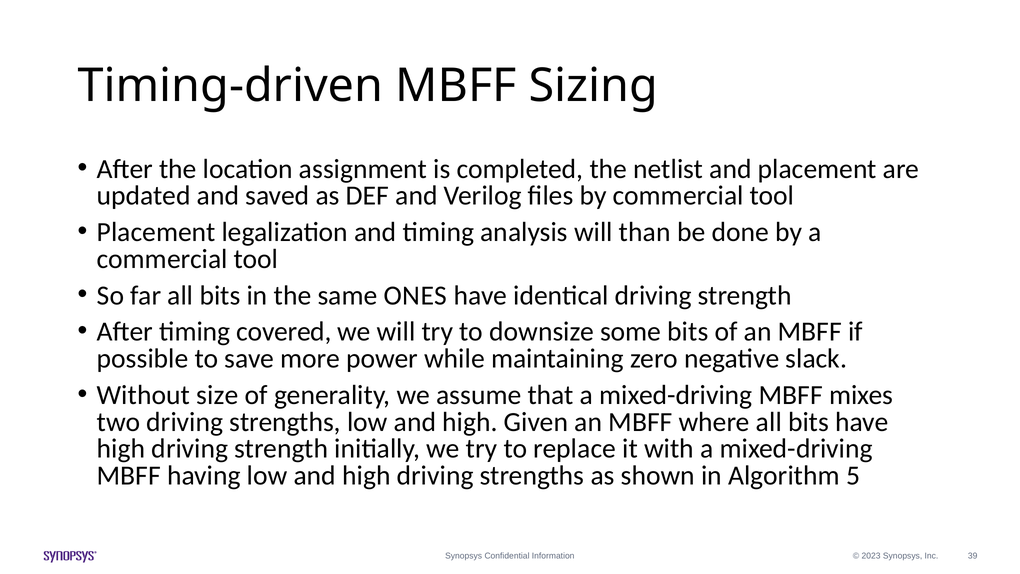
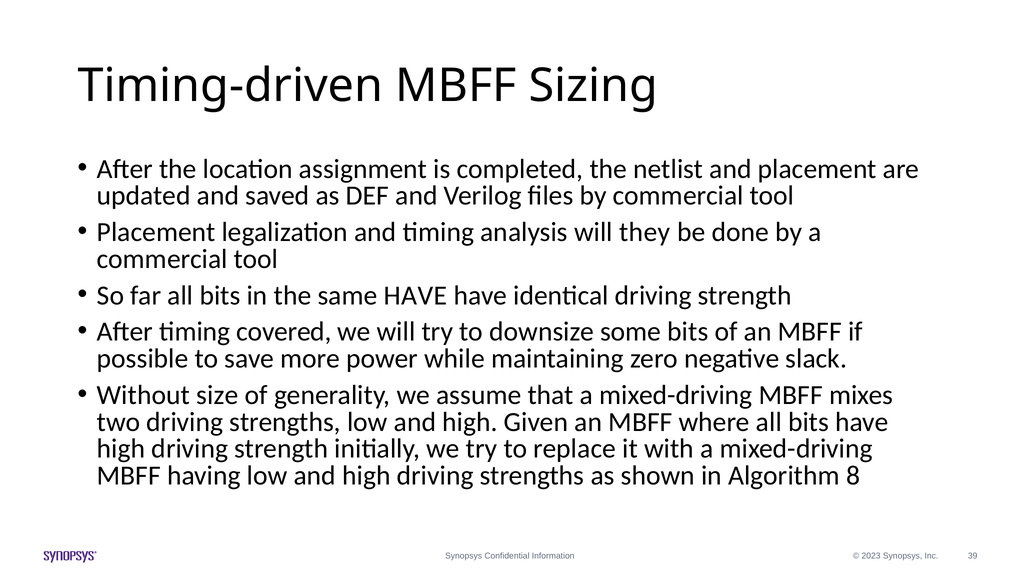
than: than -> they
same ONES: ONES -> HAVE
5: 5 -> 8
